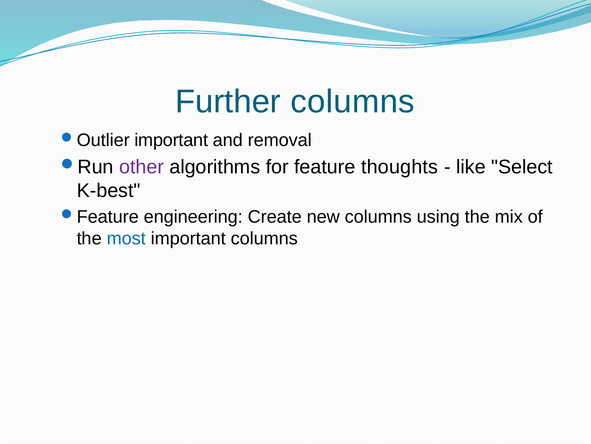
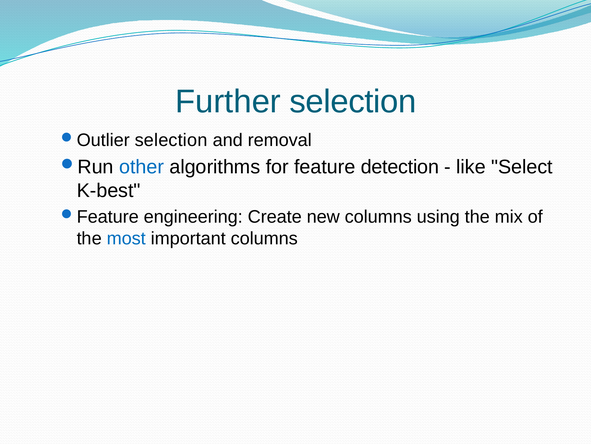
Further columns: columns -> selection
important at (171, 140): important -> selection
other colour: purple -> blue
thoughts: thoughts -> detection
